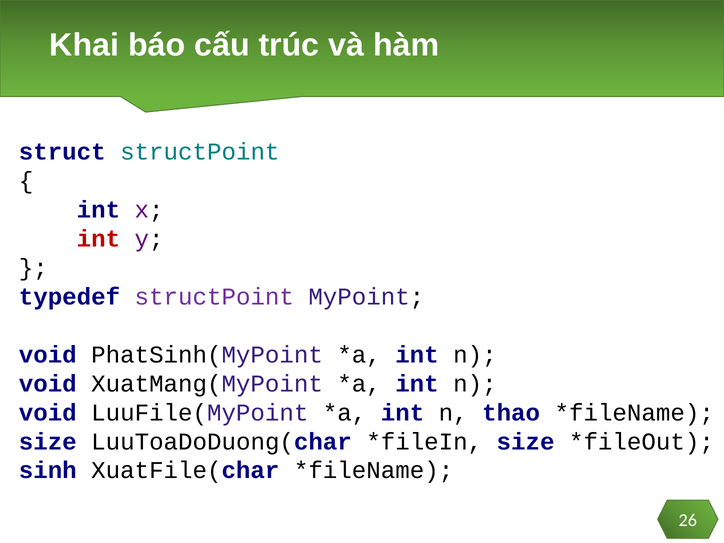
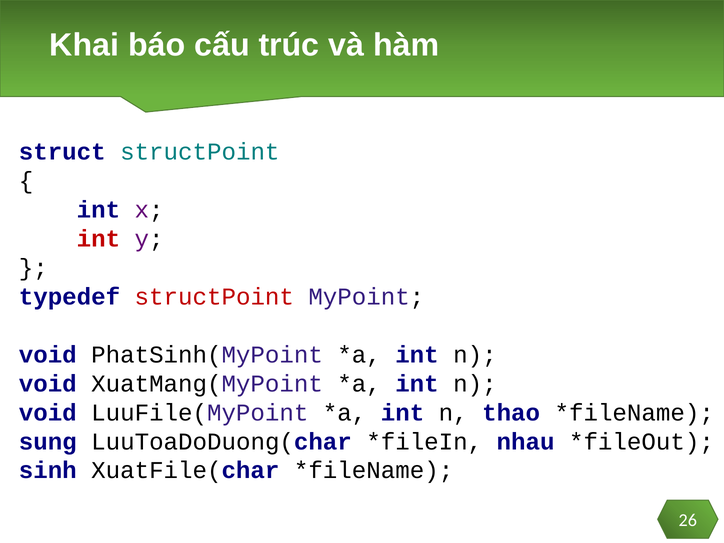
structPoint at (214, 297) colour: purple -> red
size at (48, 442): size -> sung
size at (526, 442): size -> nhau
